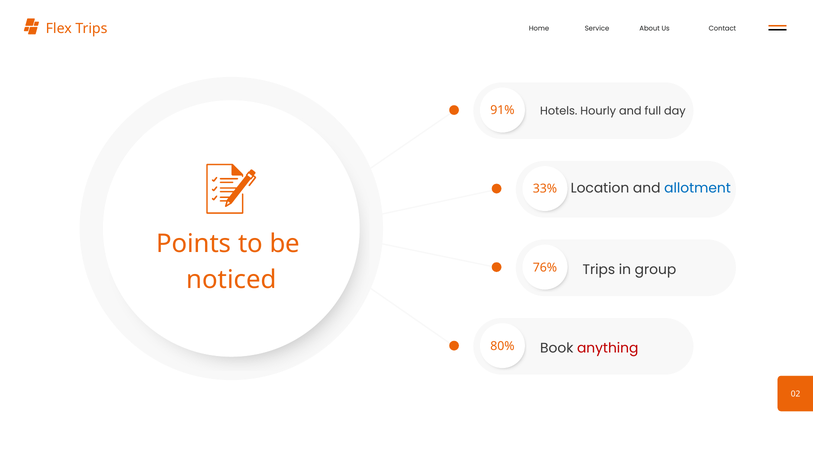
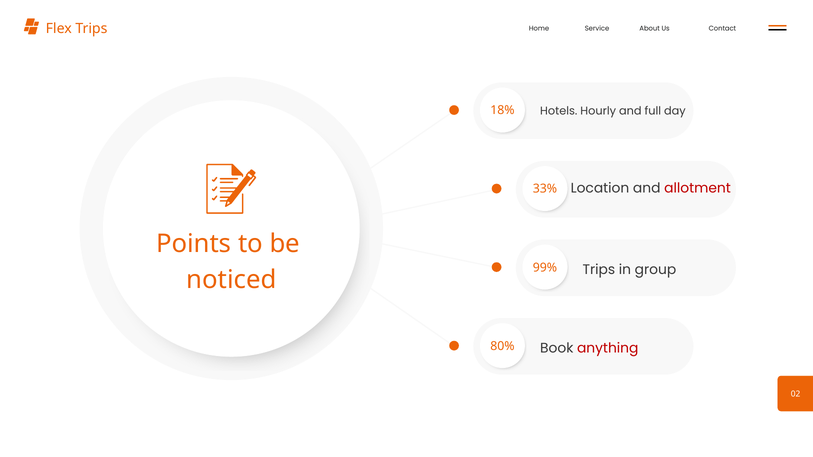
91%: 91% -> 18%
allotment colour: blue -> red
76%: 76% -> 99%
